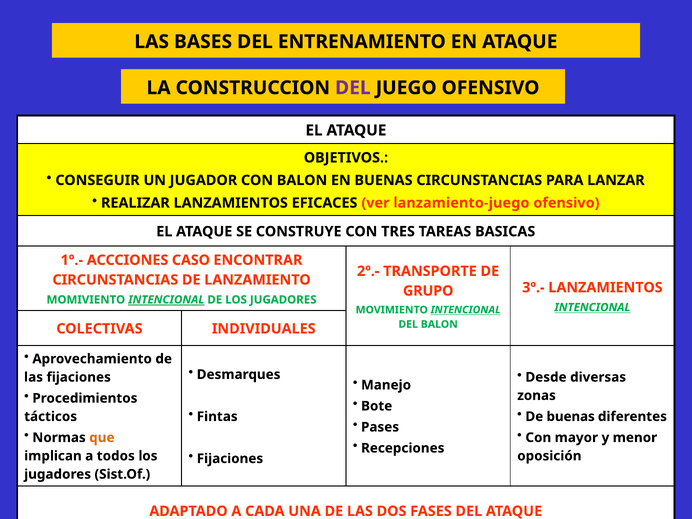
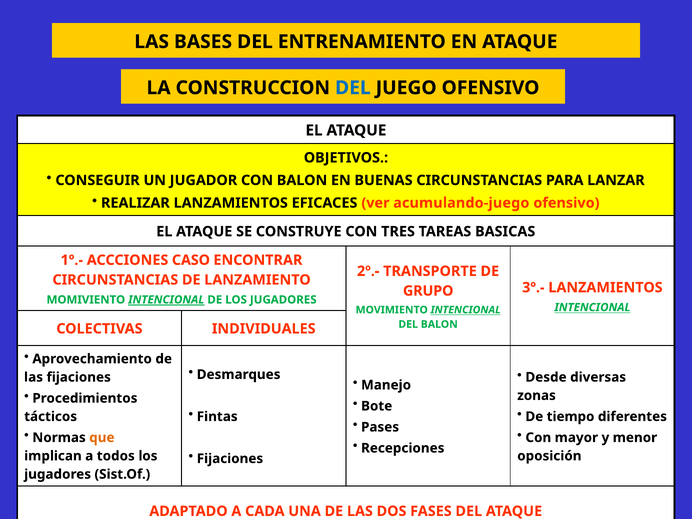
DEL at (353, 88) colour: purple -> blue
lanzamiento-juego: lanzamiento-juego -> acumulando-juego
De buenas: buenas -> tiempo
